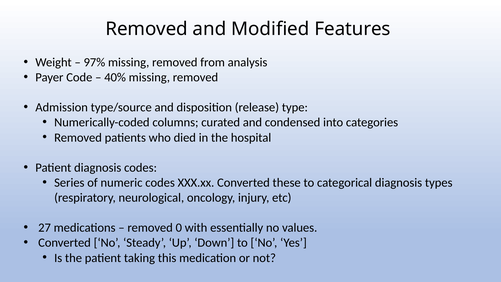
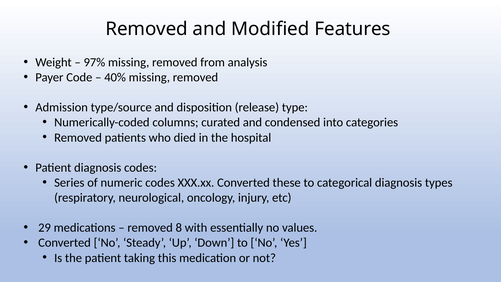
27: 27 -> 29
0: 0 -> 8
